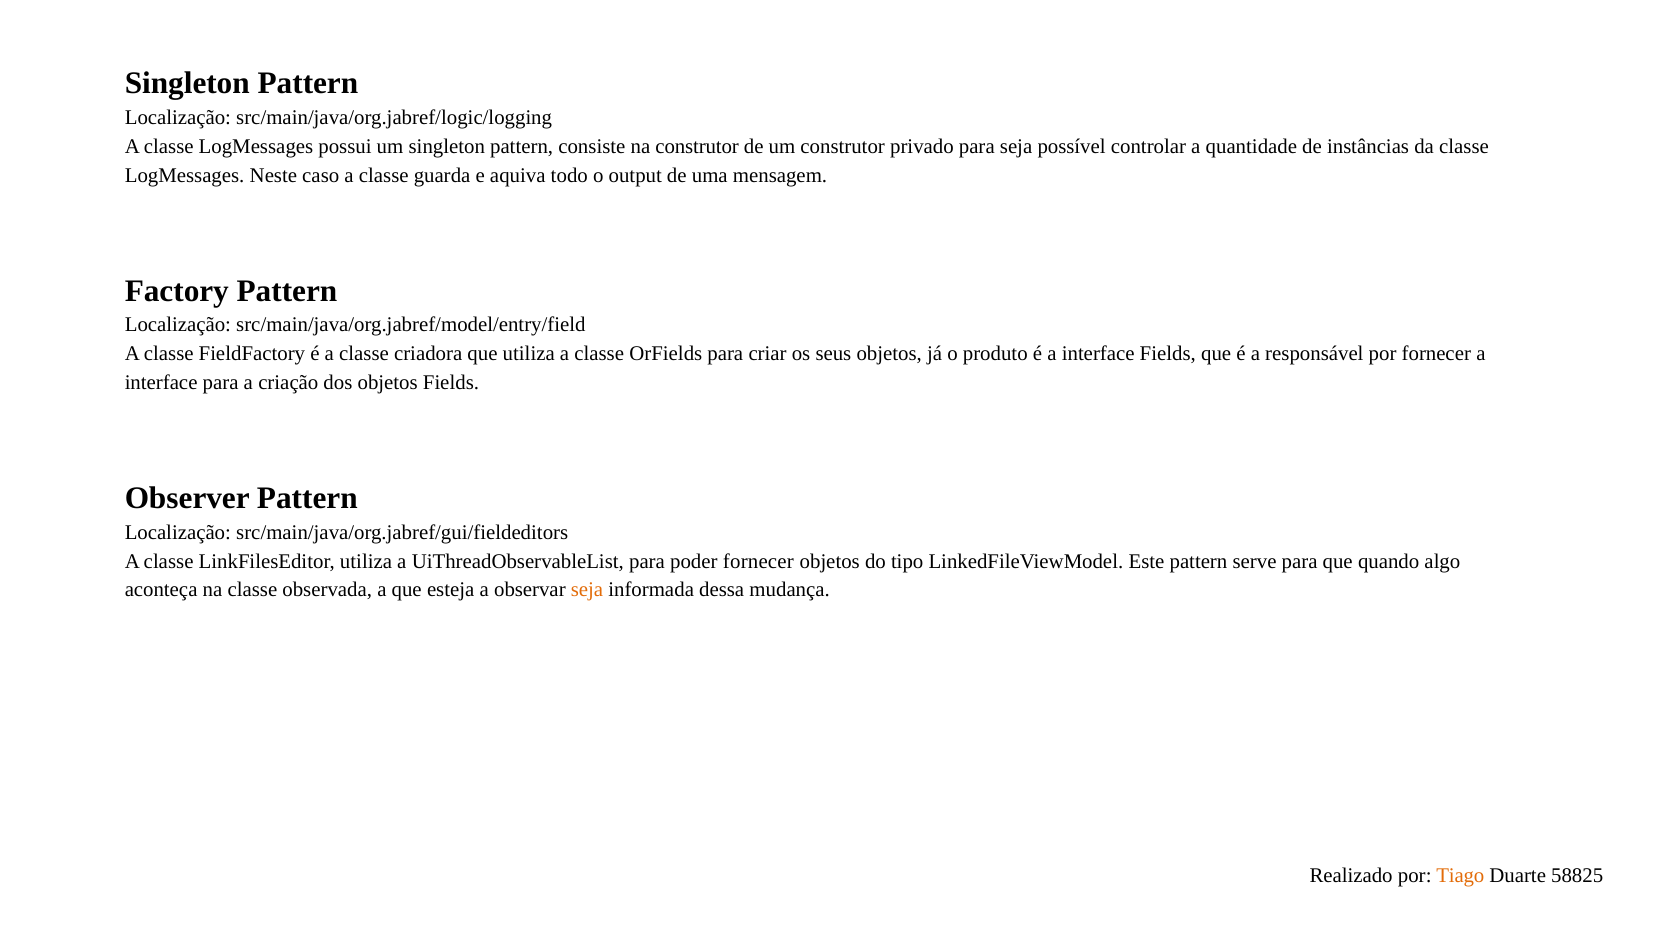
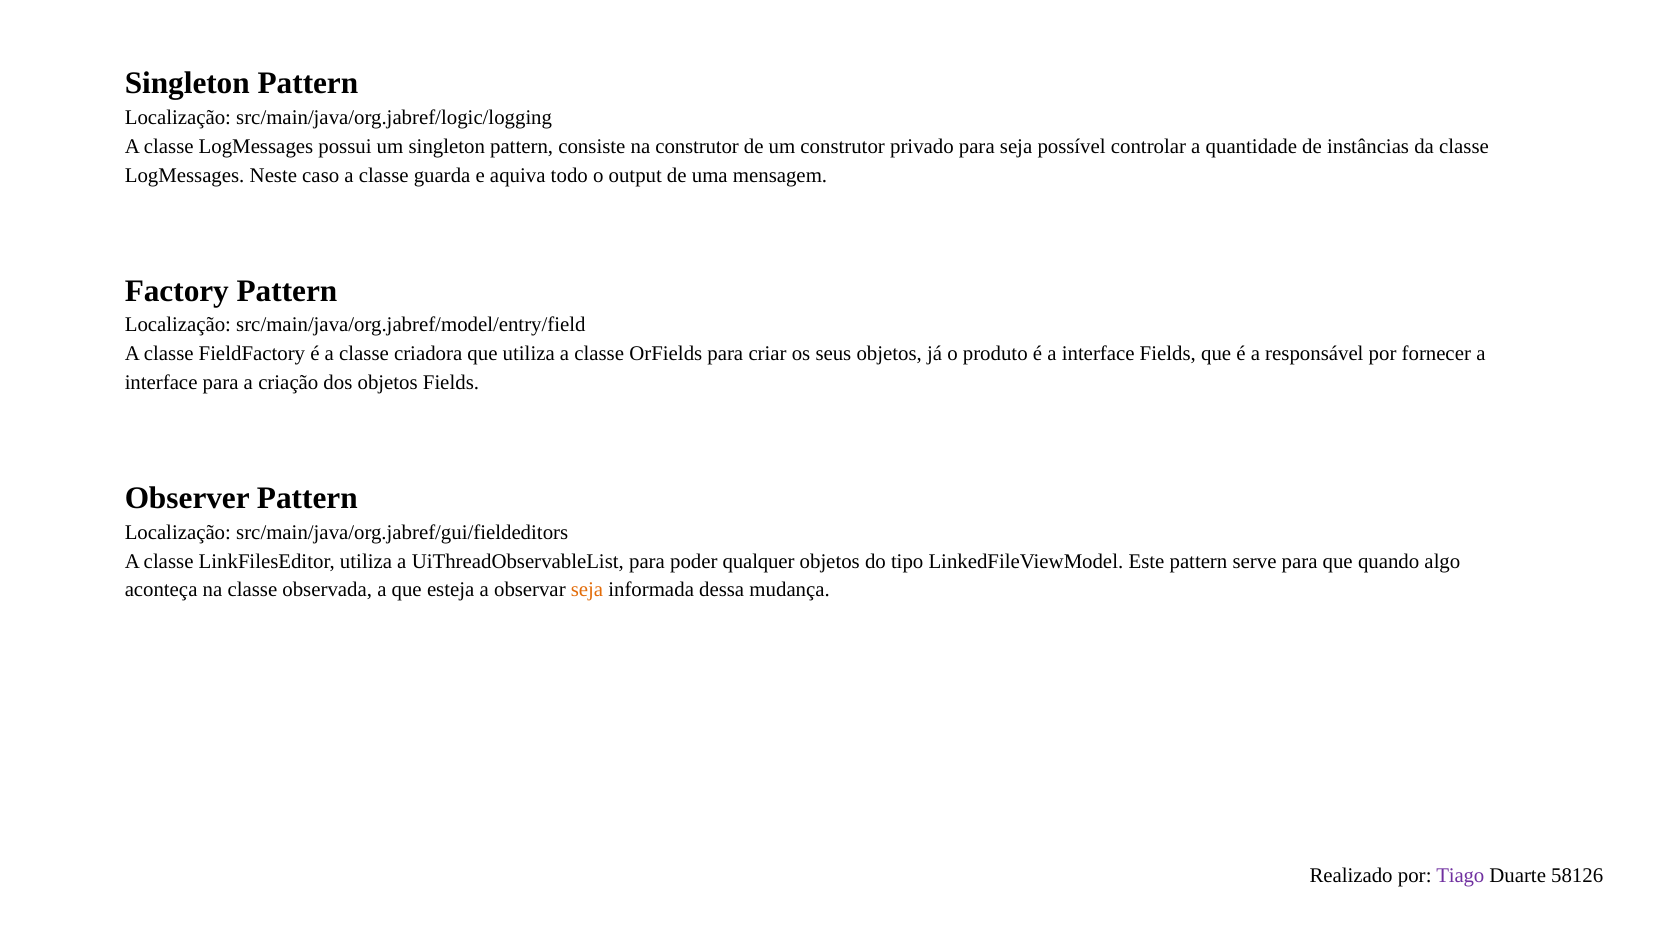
poder fornecer: fornecer -> qualquer
Tiago colour: orange -> purple
58825: 58825 -> 58126
